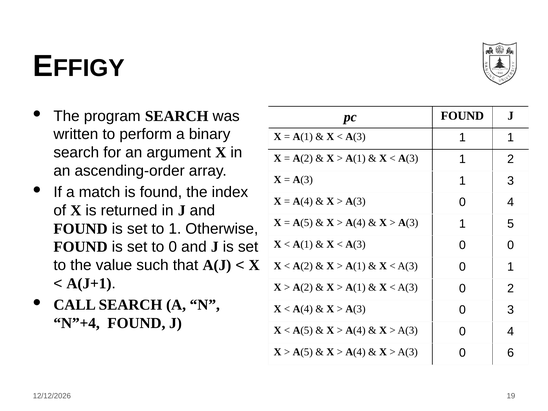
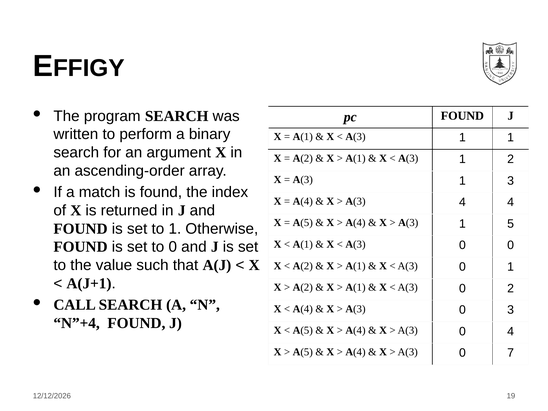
0 at (462, 202): 0 -> 4
6: 6 -> 7
